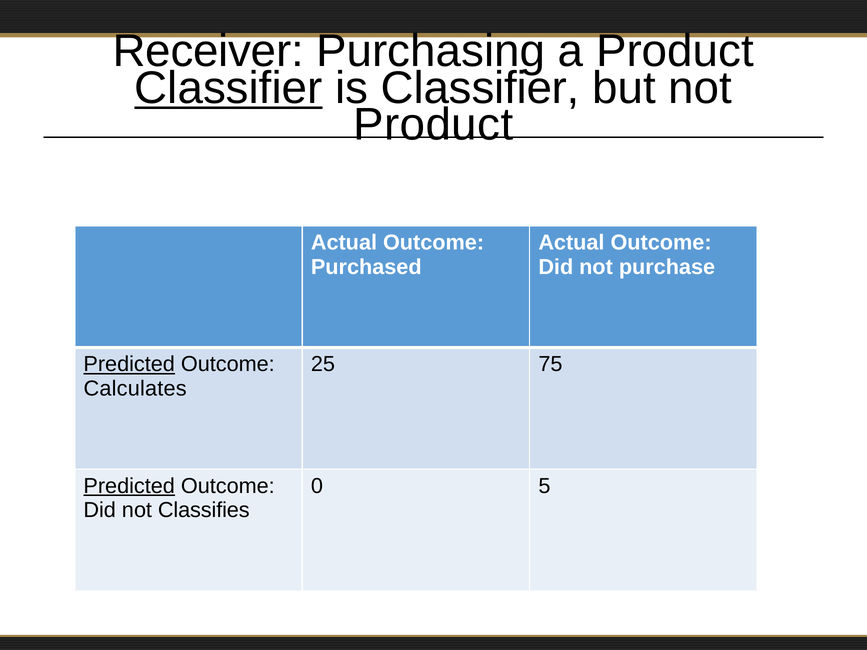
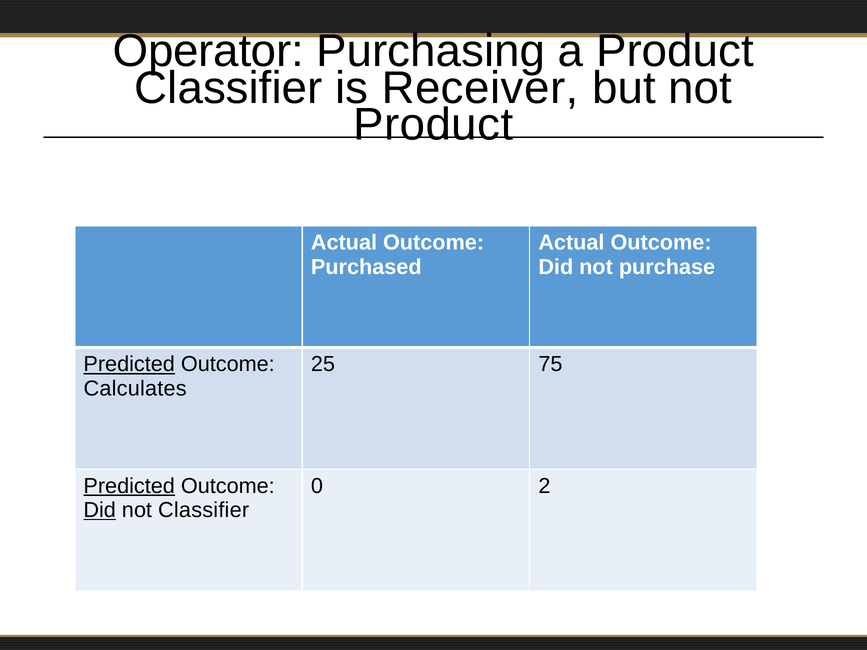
Receiver: Receiver -> Operator
Classifier at (228, 88) underline: present -> none
is Classifier: Classifier -> Receiver
5: 5 -> 2
Did at (100, 510) underline: none -> present
not Classifies: Classifies -> Classifier
